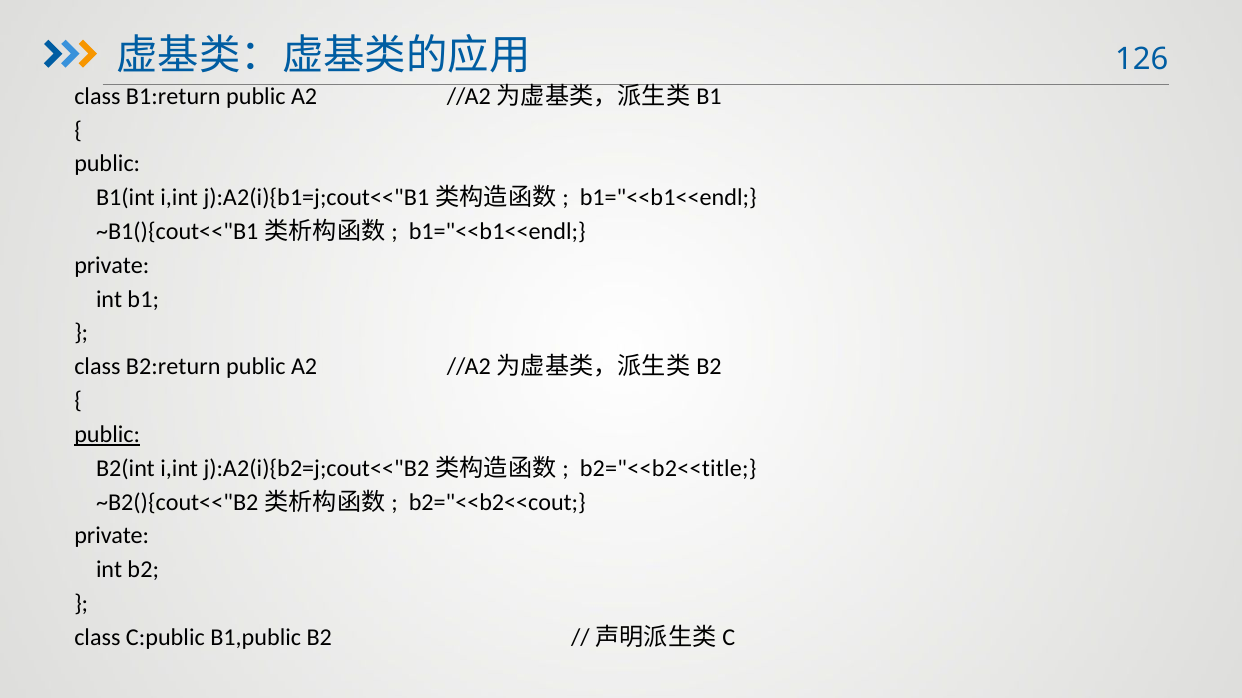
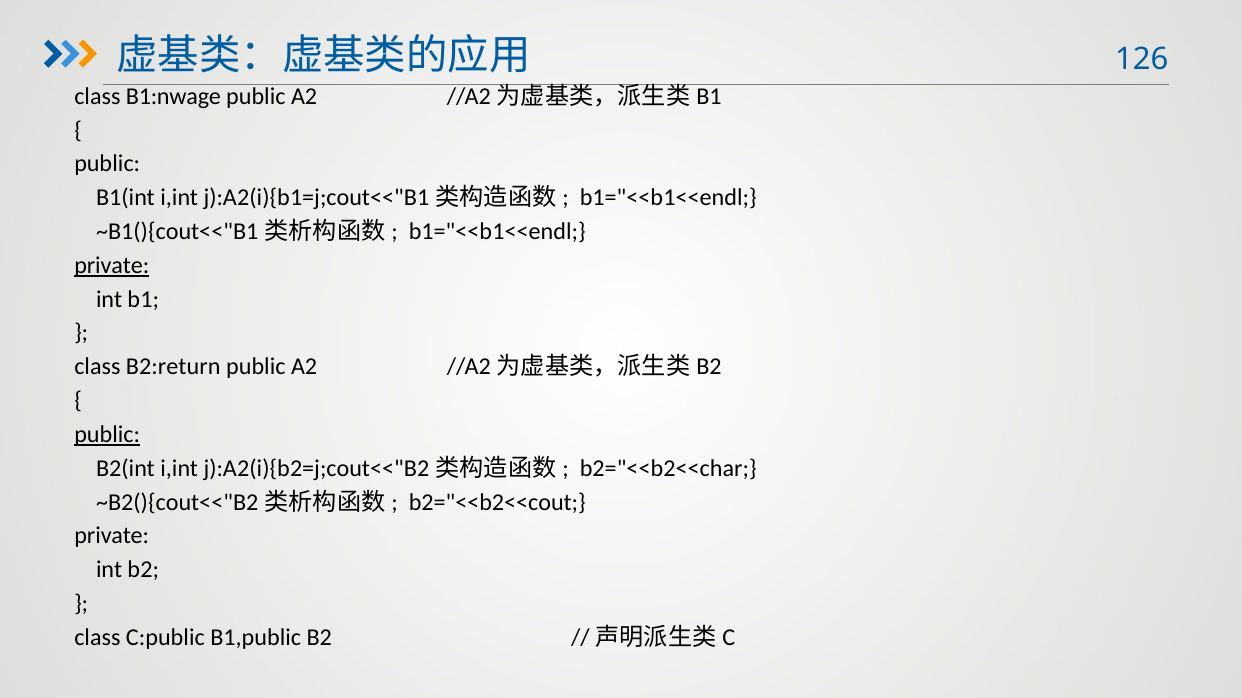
B1:return: B1:return -> B1:nwage
private at (112, 266) underline: none -> present
b2="<<b2<<title: b2="<<b2<<title -> b2="<<b2<<char
